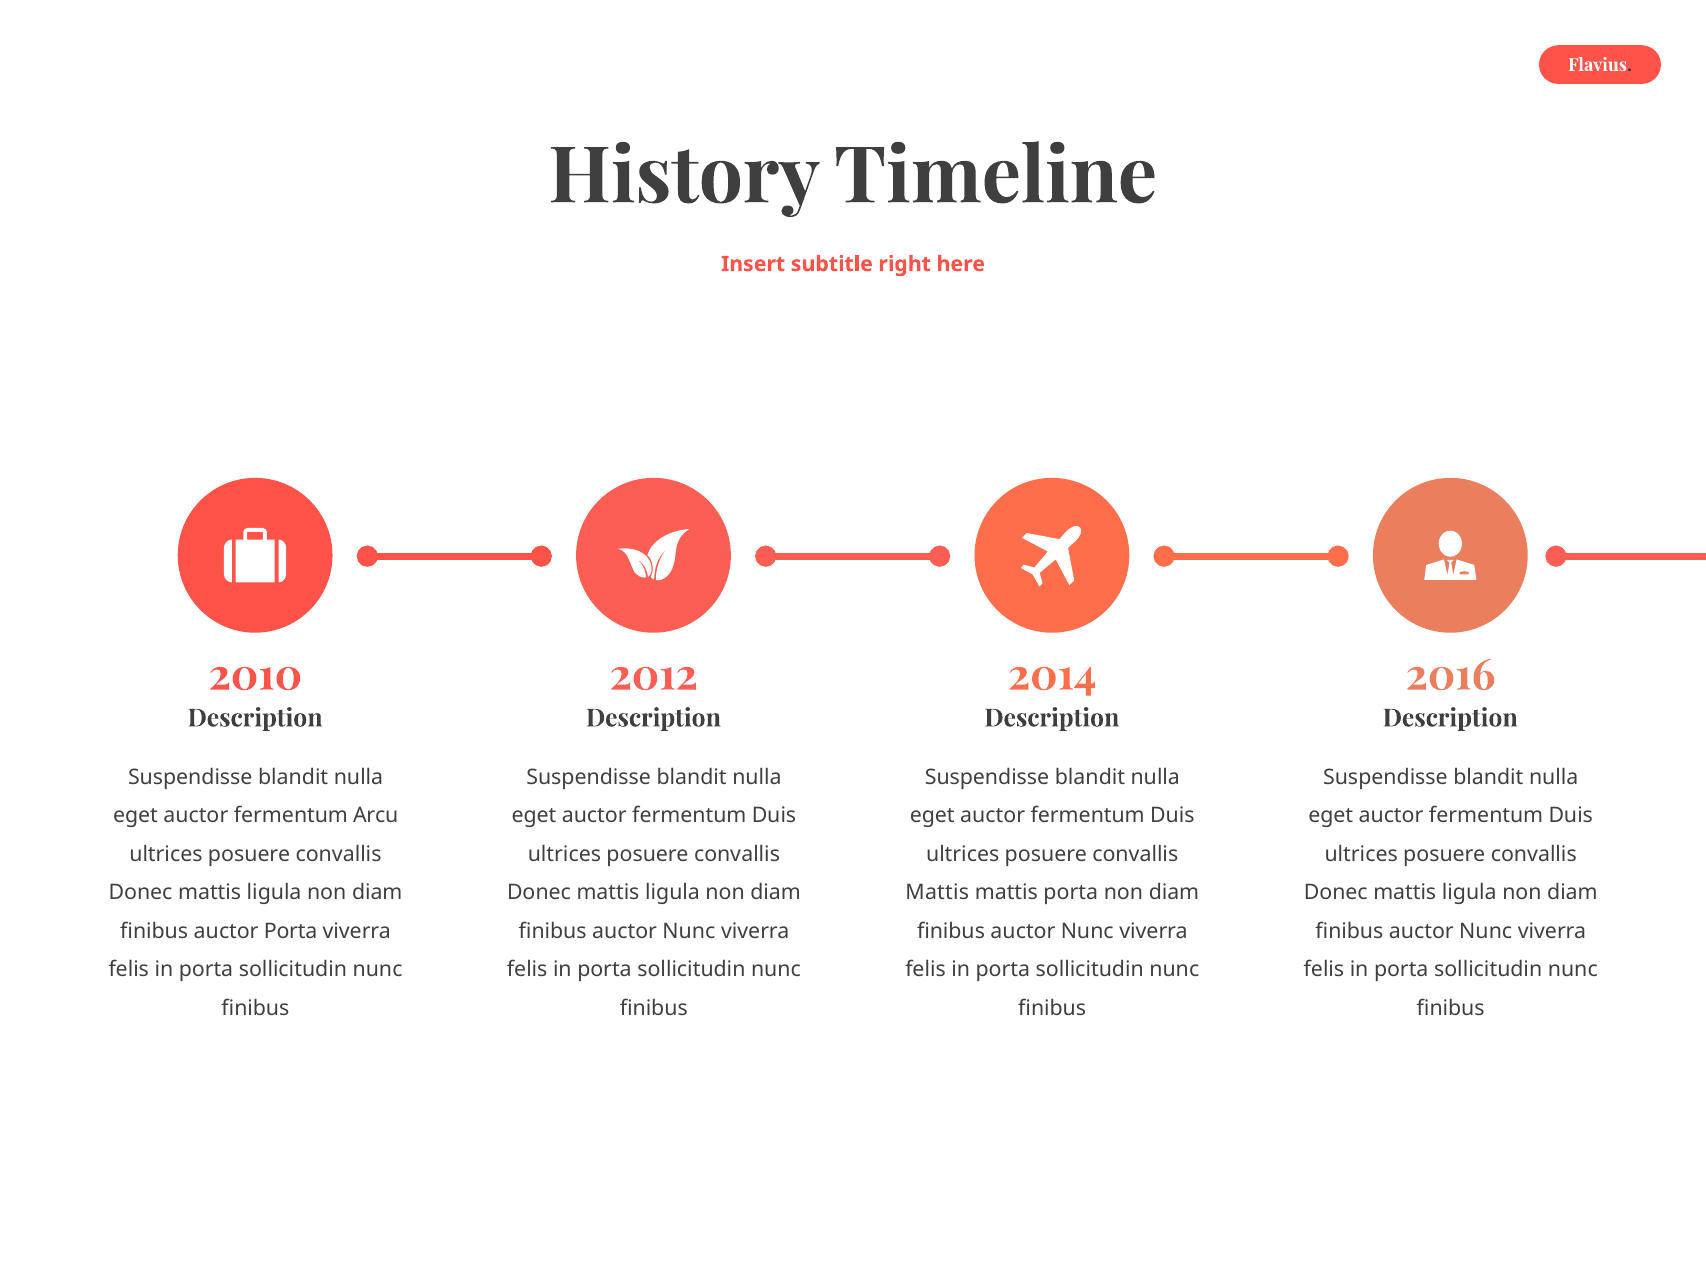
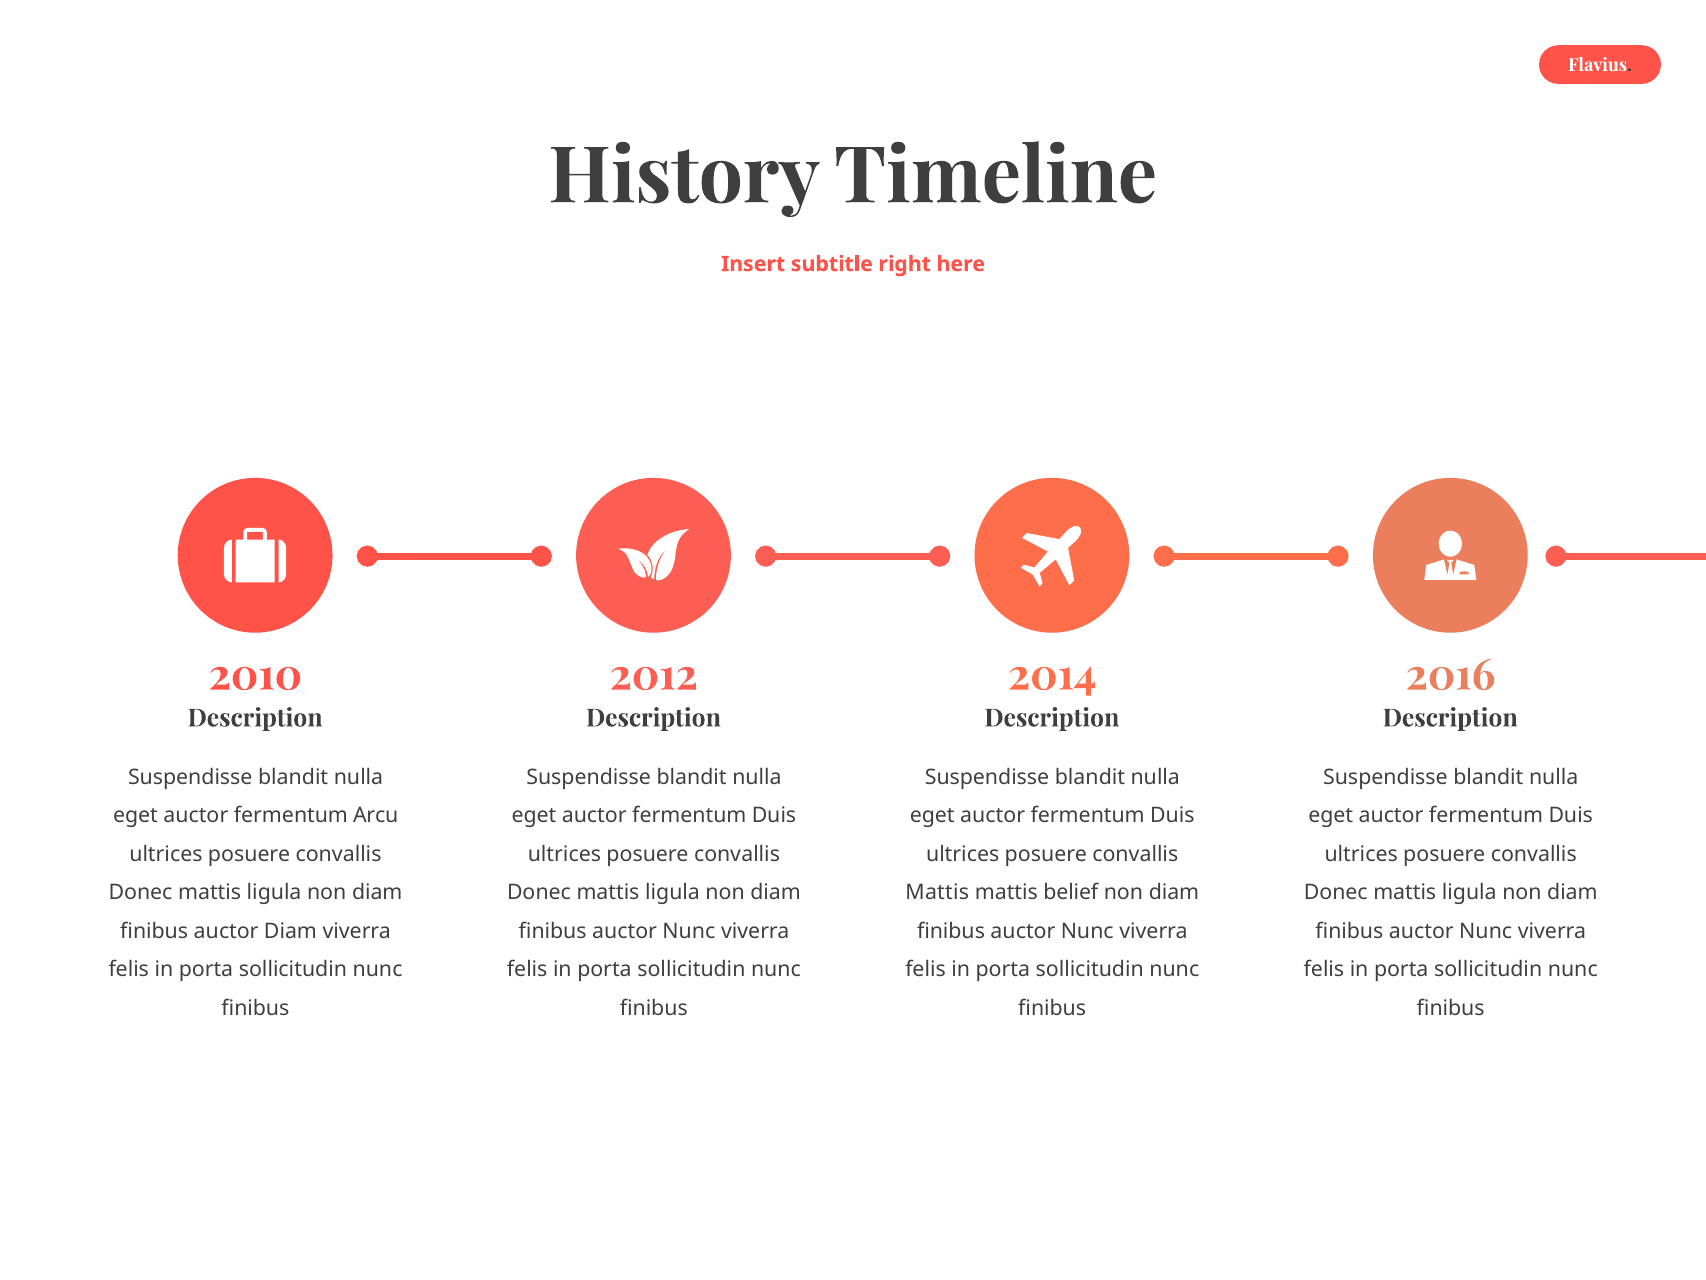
mattis porta: porta -> belief
auctor Porta: Porta -> Diam
